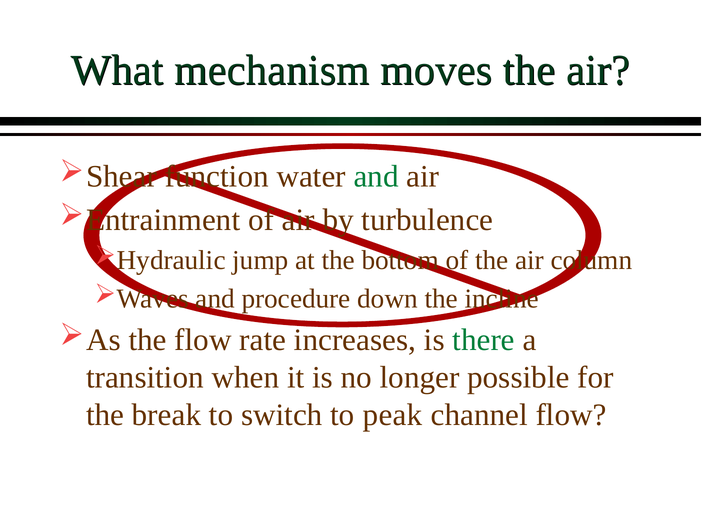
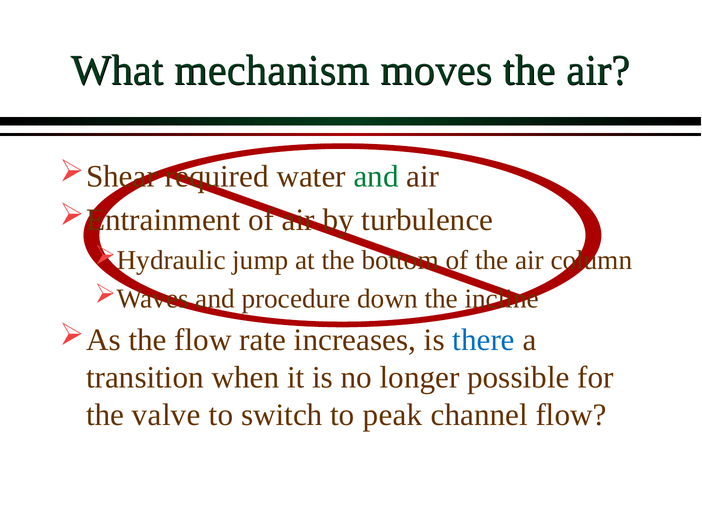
function: function -> required
there colour: green -> blue
break: break -> valve
